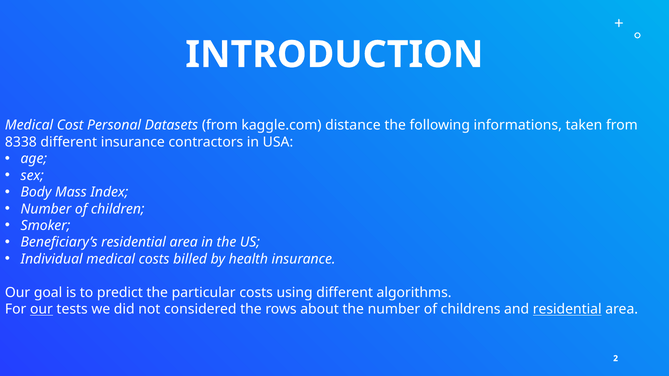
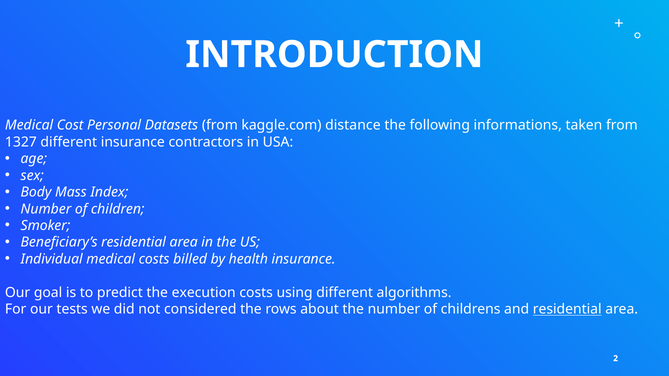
8338: 8338 -> 1327
particular: particular -> execution
our at (41, 309) underline: present -> none
